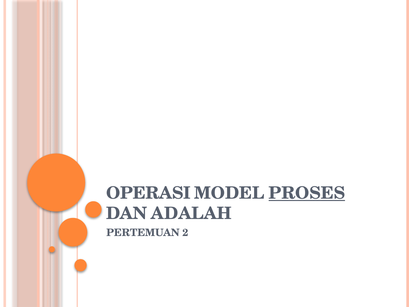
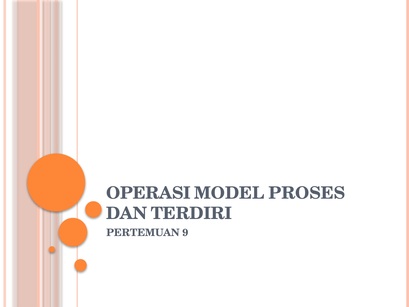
PROSES underline: present -> none
ADALAH: ADALAH -> TERDIRI
2: 2 -> 9
